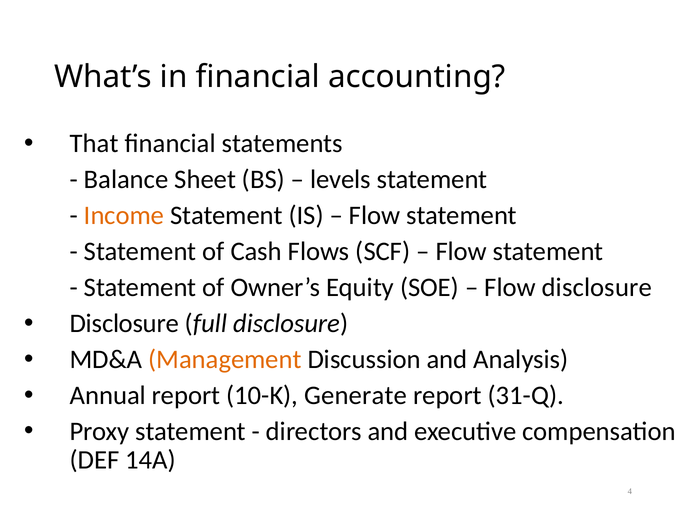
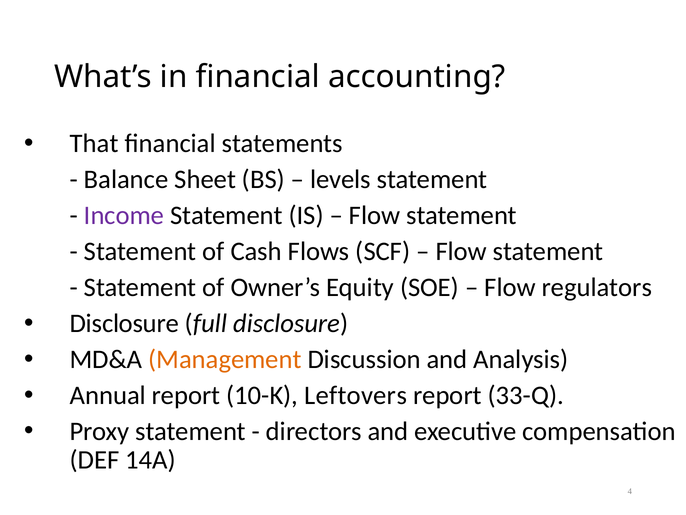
Income colour: orange -> purple
Flow disclosure: disclosure -> regulators
Generate: Generate -> Leftovers
31-Q: 31-Q -> 33-Q
